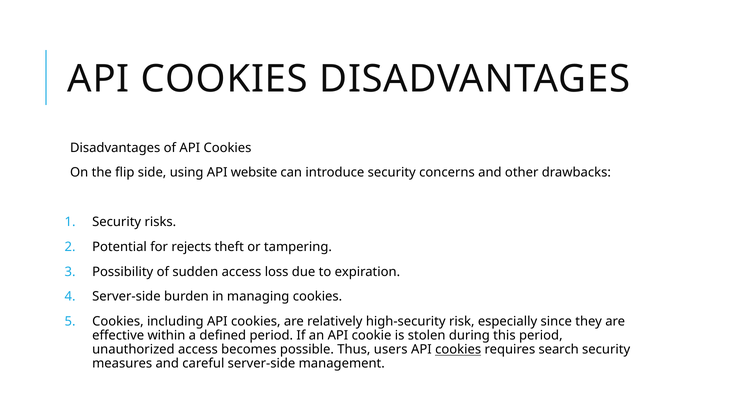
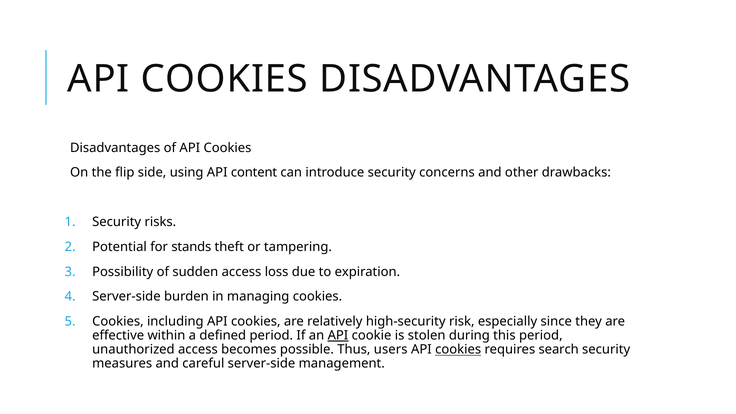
website: website -> content
rejects: rejects -> stands
API at (338, 336) underline: none -> present
